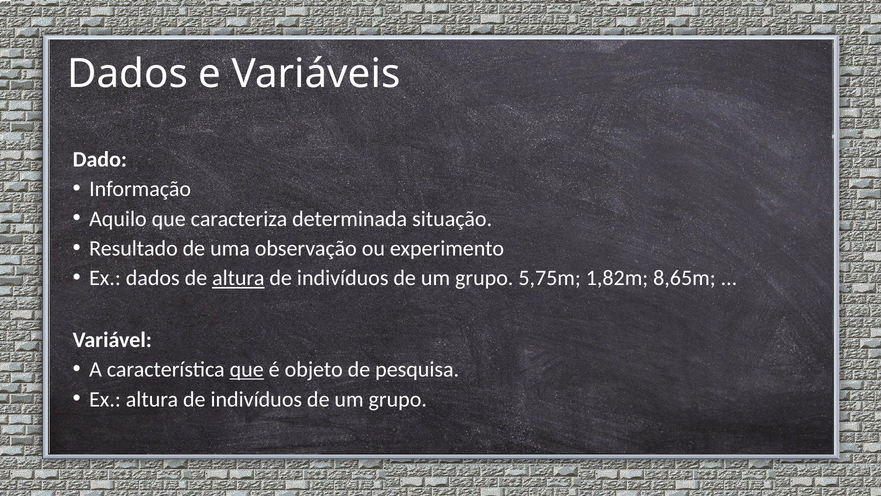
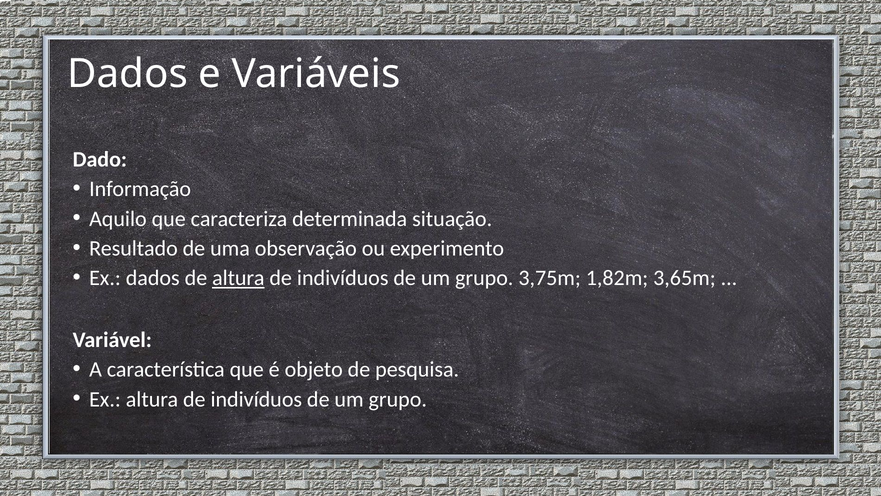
5,75m: 5,75m -> 3,75m
8,65m: 8,65m -> 3,65m
que at (247, 369) underline: present -> none
